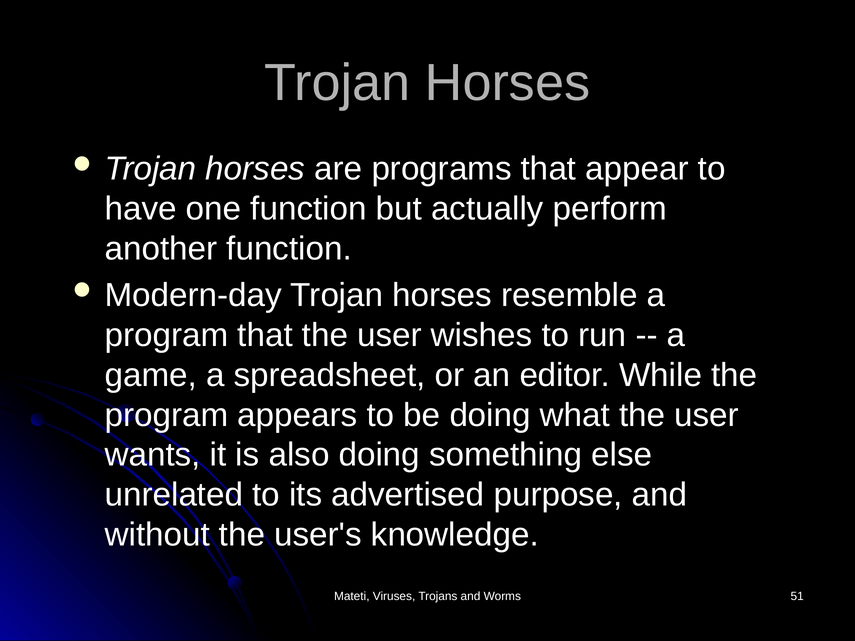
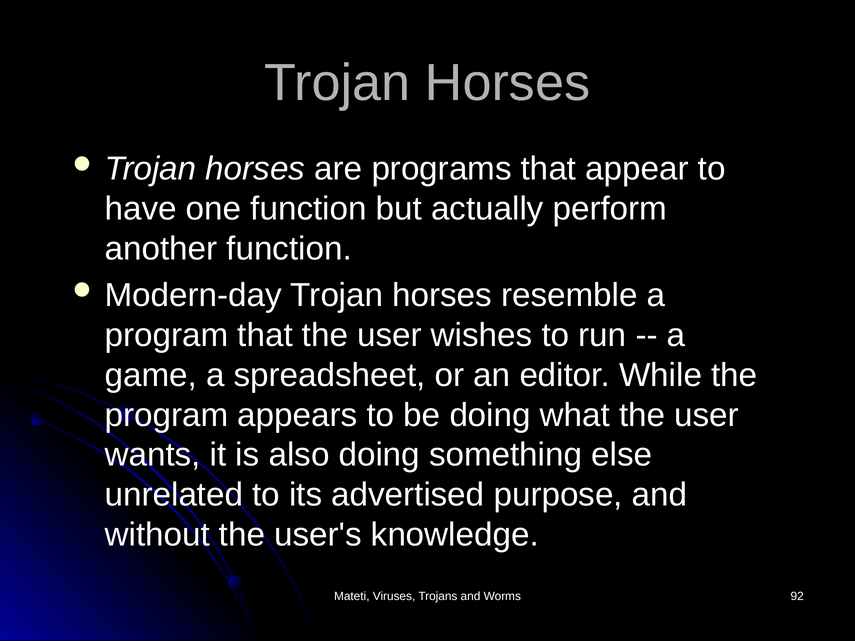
51: 51 -> 92
